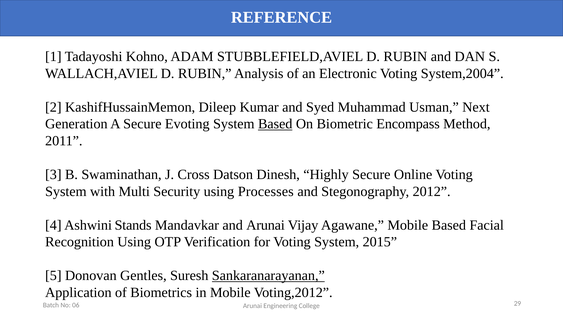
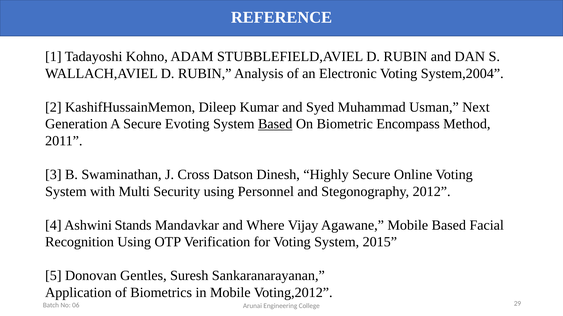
Processes: Processes -> Personnel
and Arunai: Arunai -> Where
Sankaranarayanan underline: present -> none
